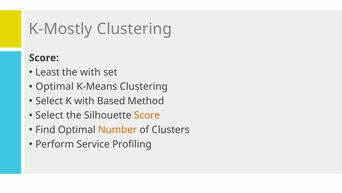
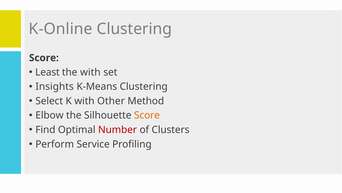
K-Mostly: K-Mostly -> K-Online
Optimal at (55, 86): Optimal -> Insights
Based: Based -> Other
Select at (49, 115): Select -> Elbow
Number colour: orange -> red
